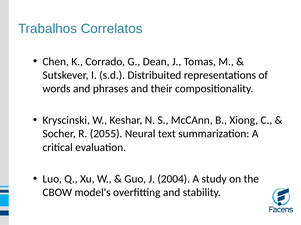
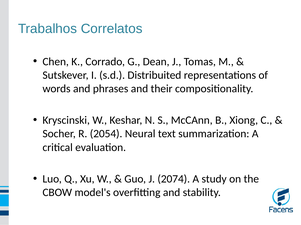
2055: 2055 -> 2054
2004: 2004 -> 2074
